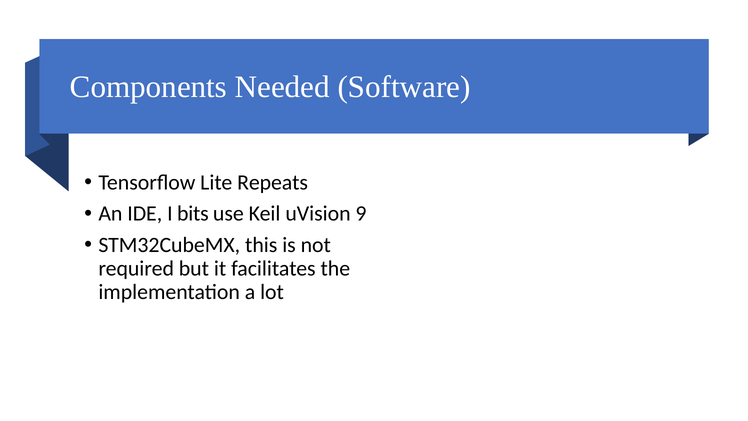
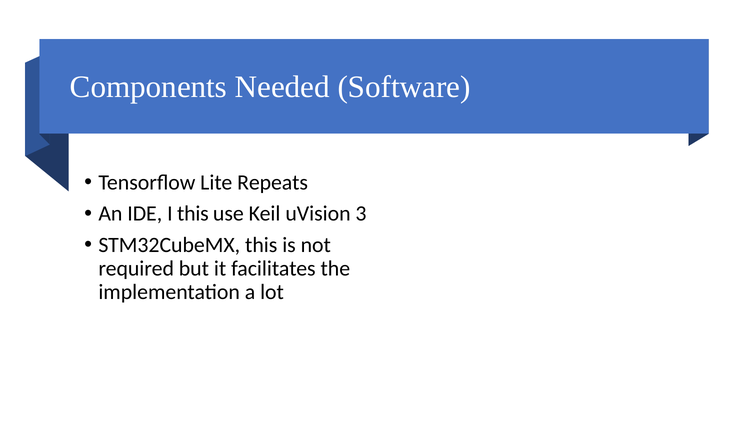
I bits: bits -> this
9: 9 -> 3
